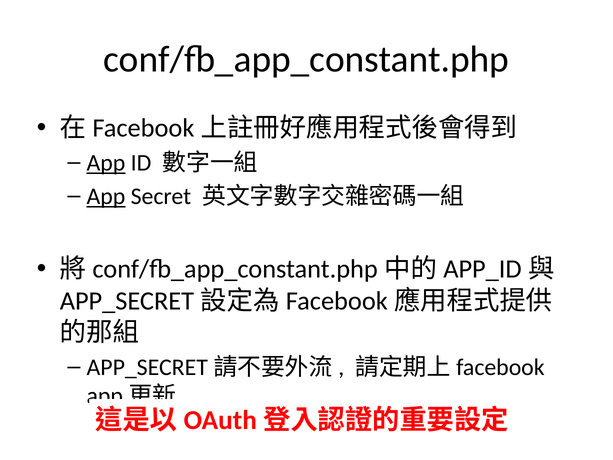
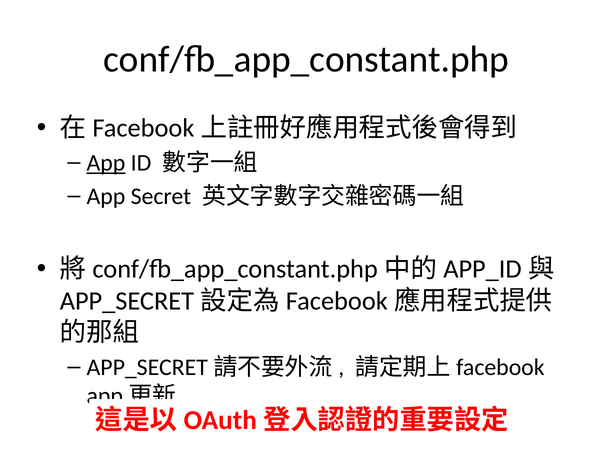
App at (106, 196) underline: present -> none
